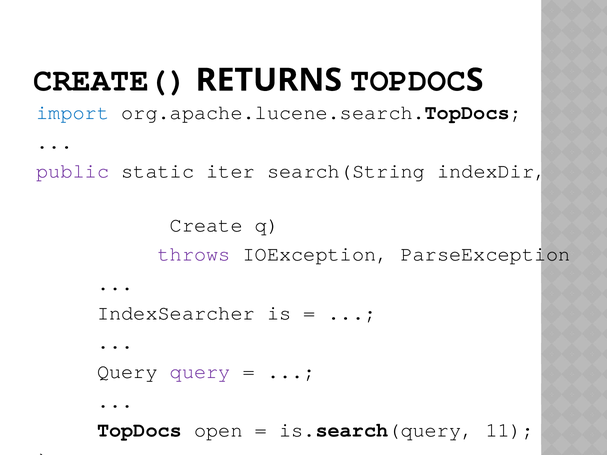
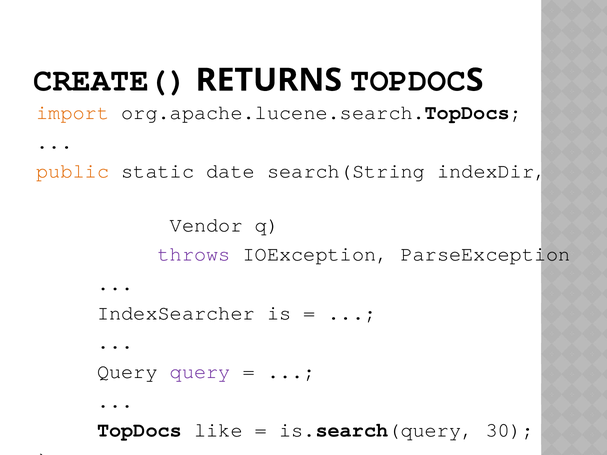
import colour: blue -> orange
public colour: purple -> orange
iter: iter -> date
Create: Create -> Vendor
open: open -> like
11: 11 -> 30
